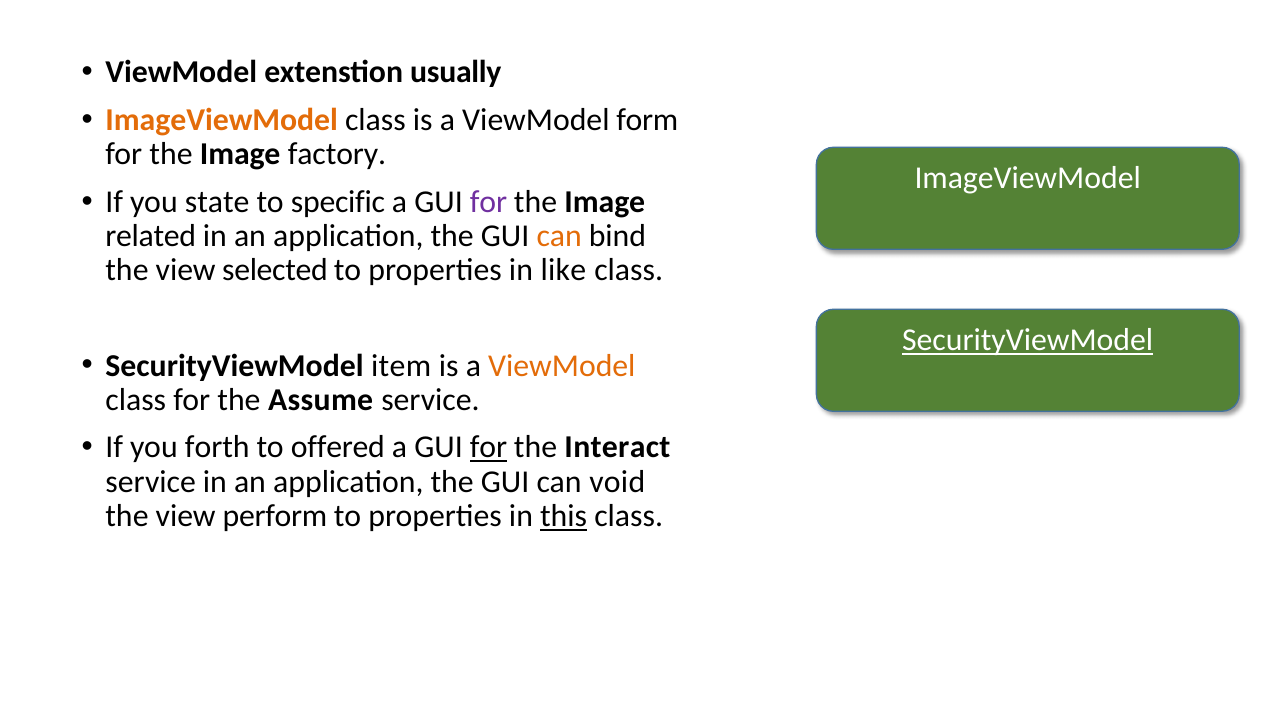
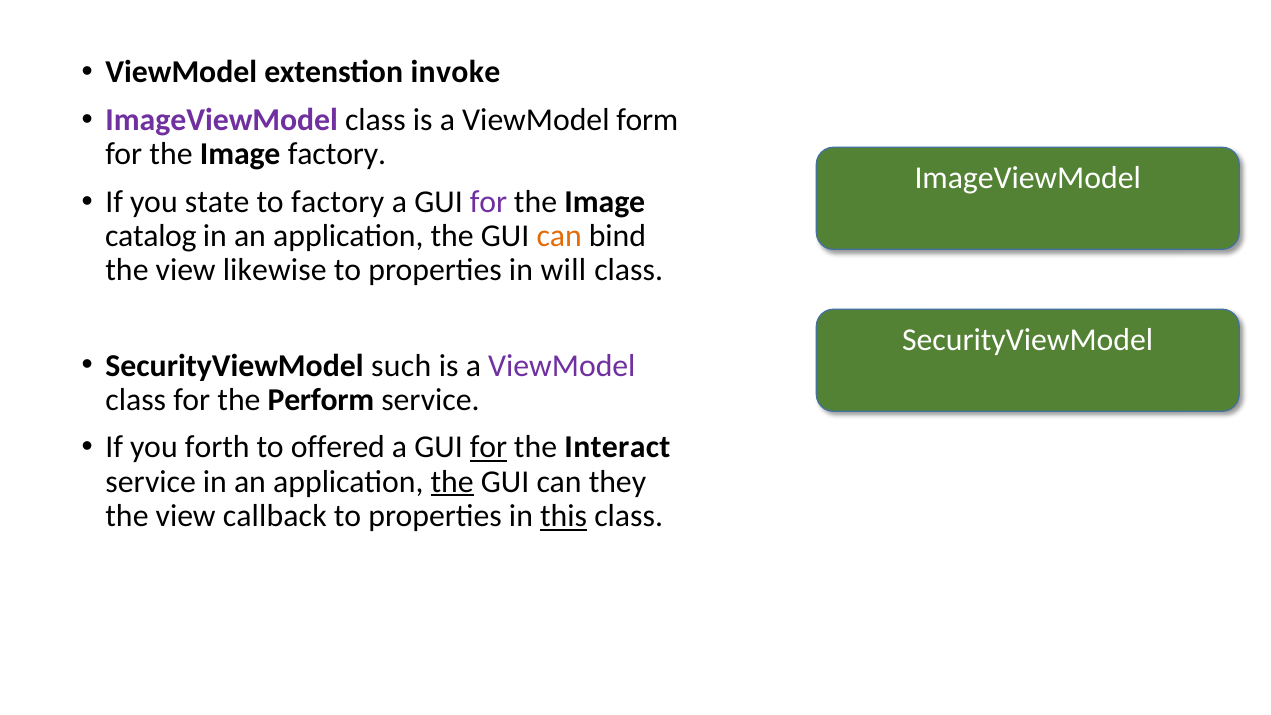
usually: usually -> invoke
ImageViewModel at (222, 120) colour: orange -> purple
to specific: specific -> factory
related: related -> catalog
selected: selected -> likewise
like: like -> will
SecurityViewModel at (1028, 340) underline: present -> none
item: item -> such
ViewModel at (562, 366) colour: orange -> purple
Assume: Assume -> Perform
the at (452, 482) underline: none -> present
void: void -> they
perform: perform -> callback
